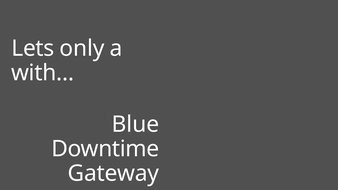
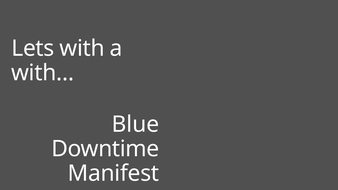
only: only -> with
Gateway: Gateway -> Manifest
